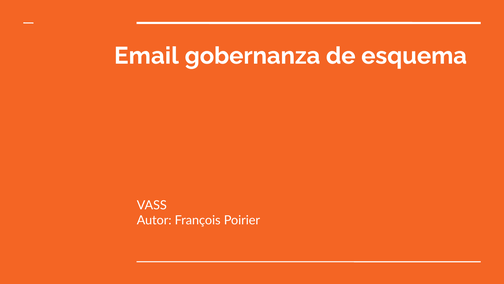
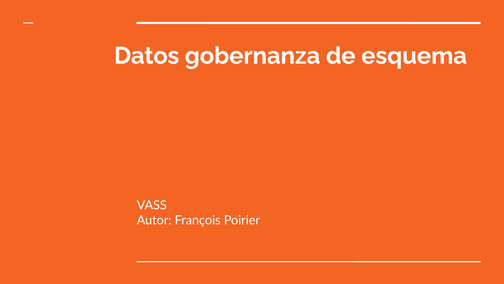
Email: Email -> Datos
